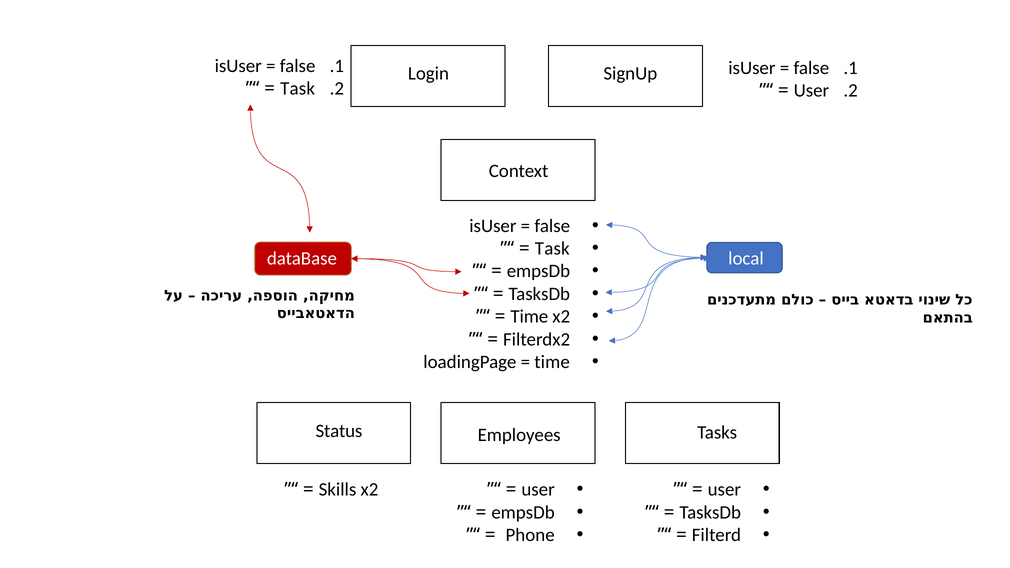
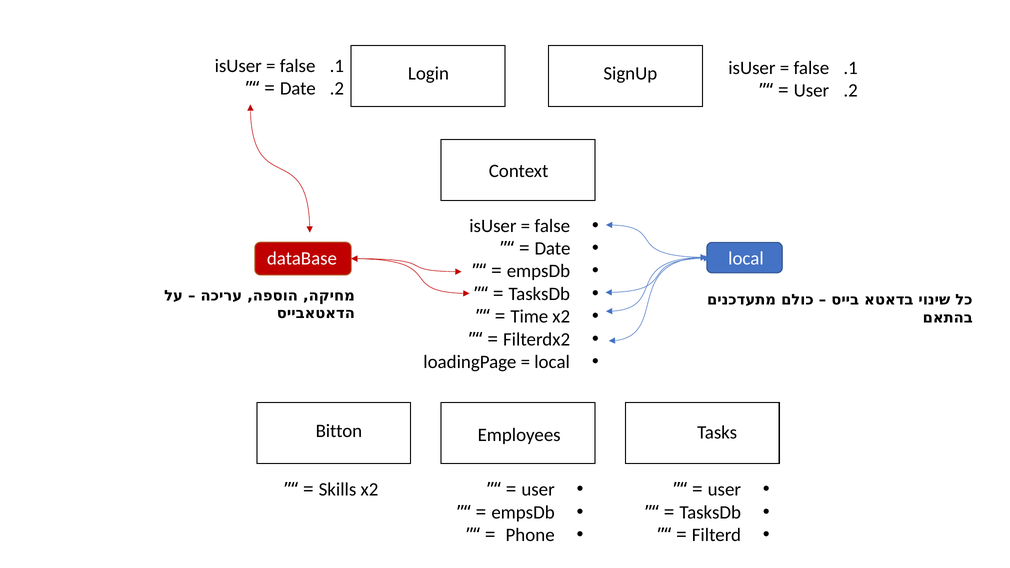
Task at (298, 89): Task -> Date
Task at (552, 249): Task -> Date
time at (552, 362): time -> local
Status: Status -> Bitton
